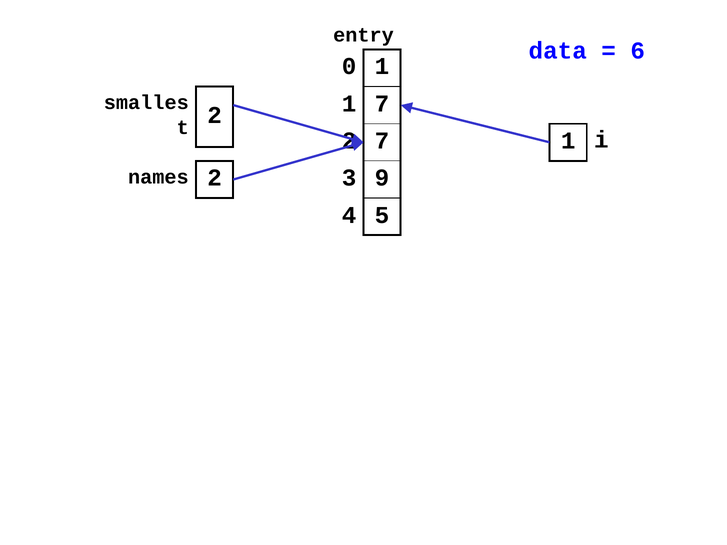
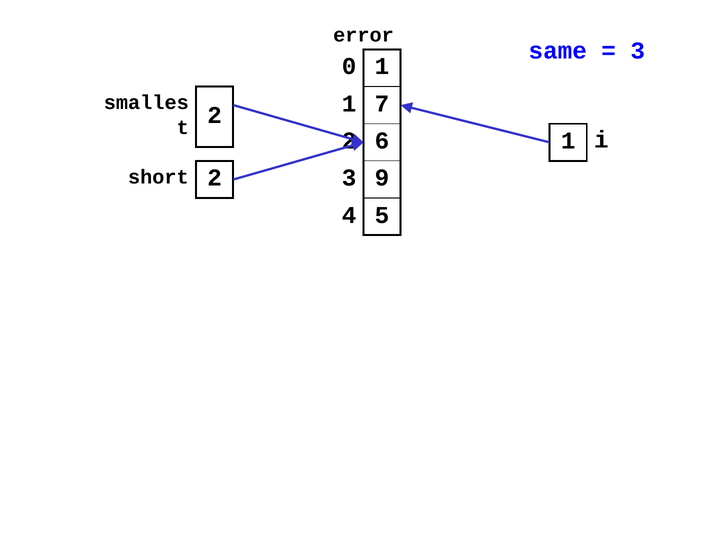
entry: entry -> error
data: data -> same
6 at (638, 51): 6 -> 3
7 at (382, 141): 7 -> 6
names: names -> short
